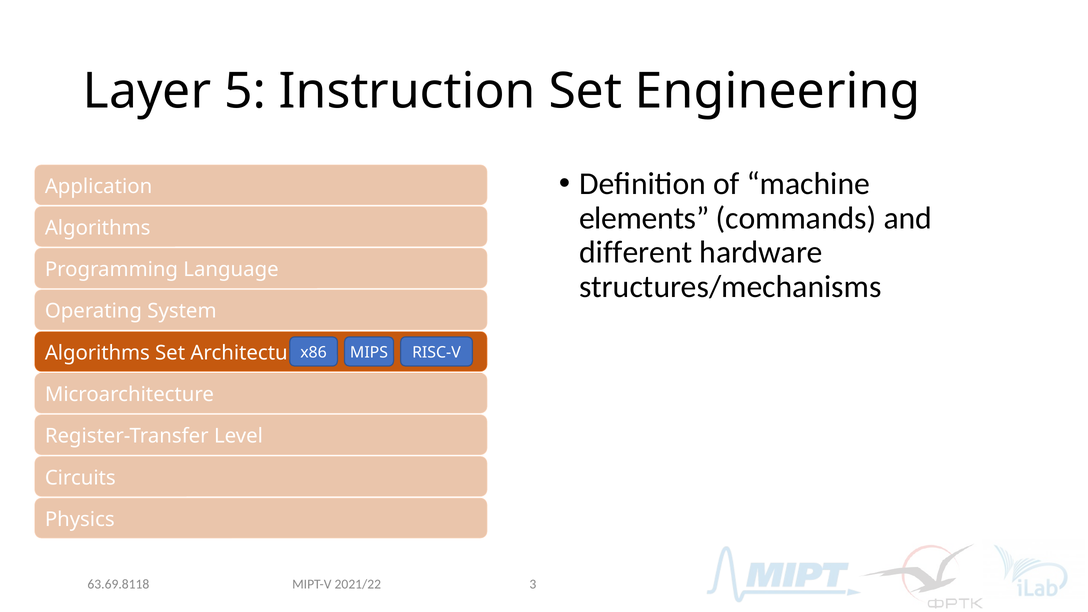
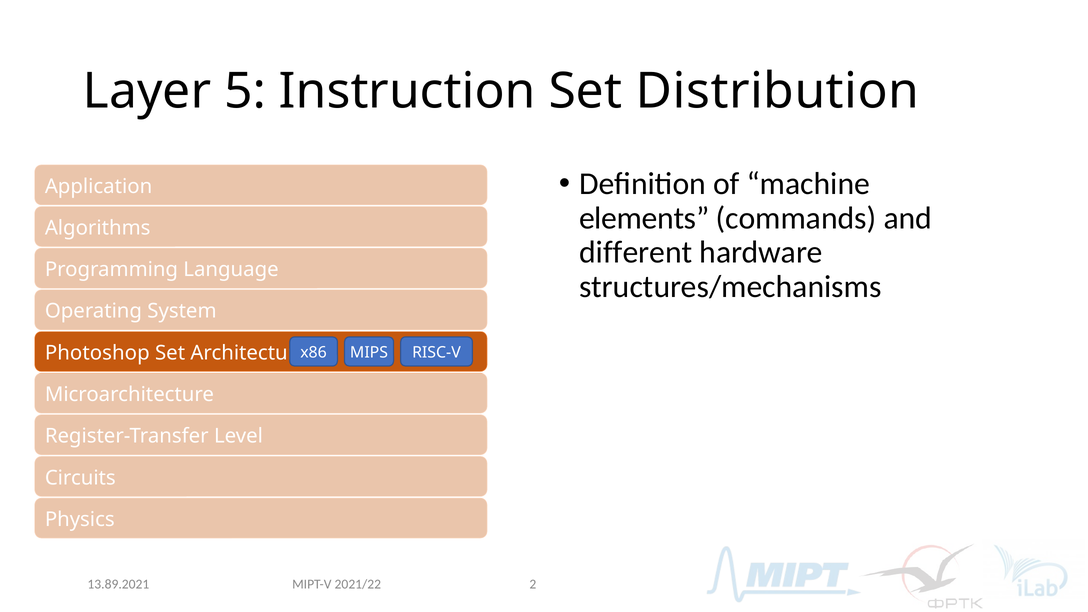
Engineering: Engineering -> Distribution
Algorithms at (97, 353): Algorithms -> Photoshop
3: 3 -> 2
63.69.8118: 63.69.8118 -> 13.89.2021
